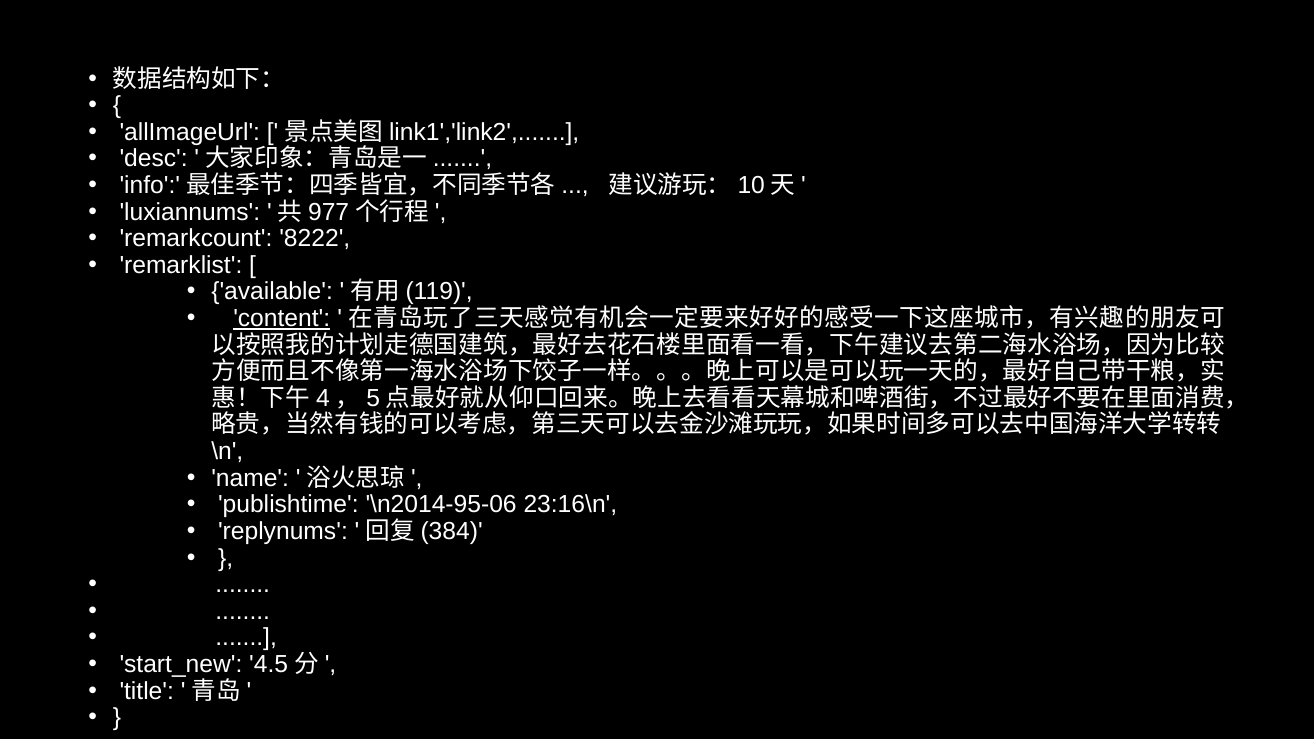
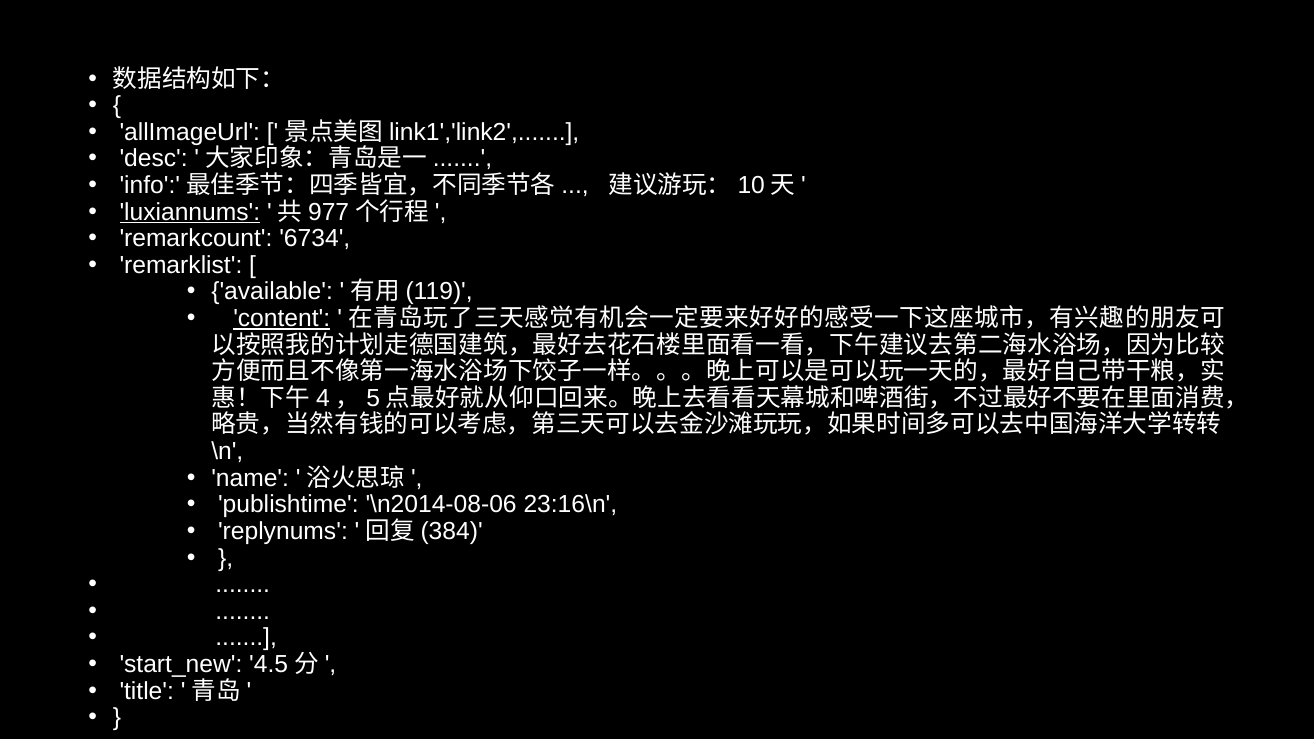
luxiannums underline: none -> present
8222: 8222 -> 6734
\n2014-95-06: \n2014-95-06 -> \n2014-08-06
